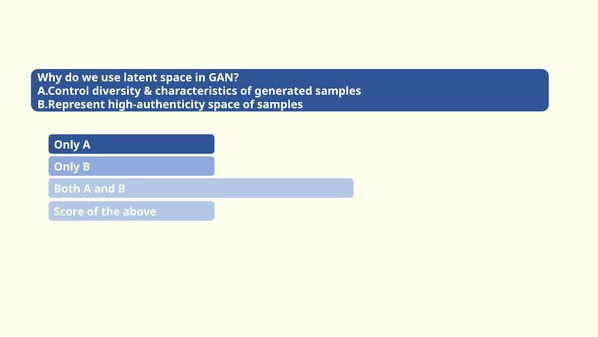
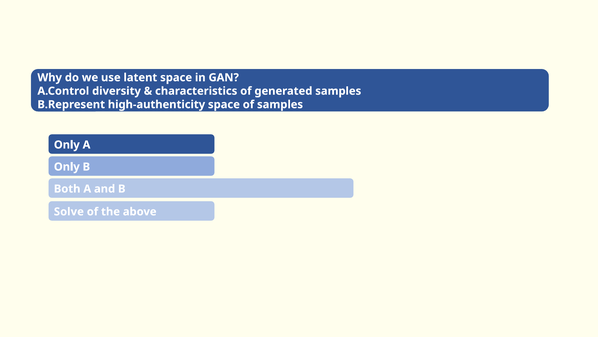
Score: Score -> Solve
